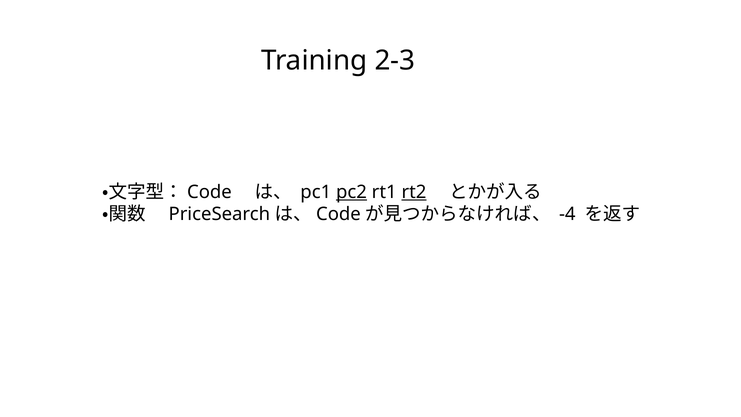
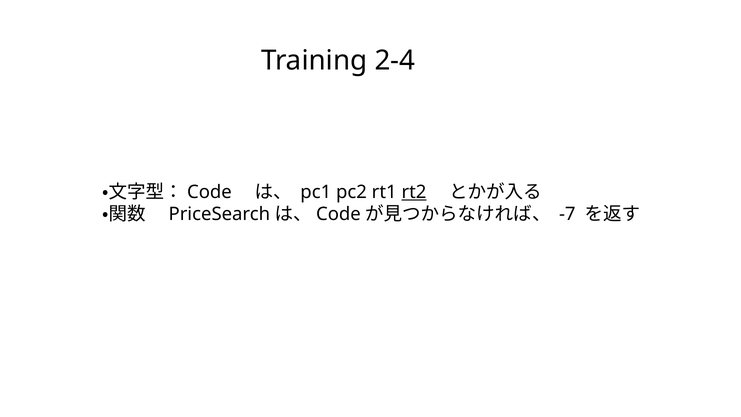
2-3: 2-3 -> 2-4
pc2 underline: present -> none
-4: -4 -> -7
